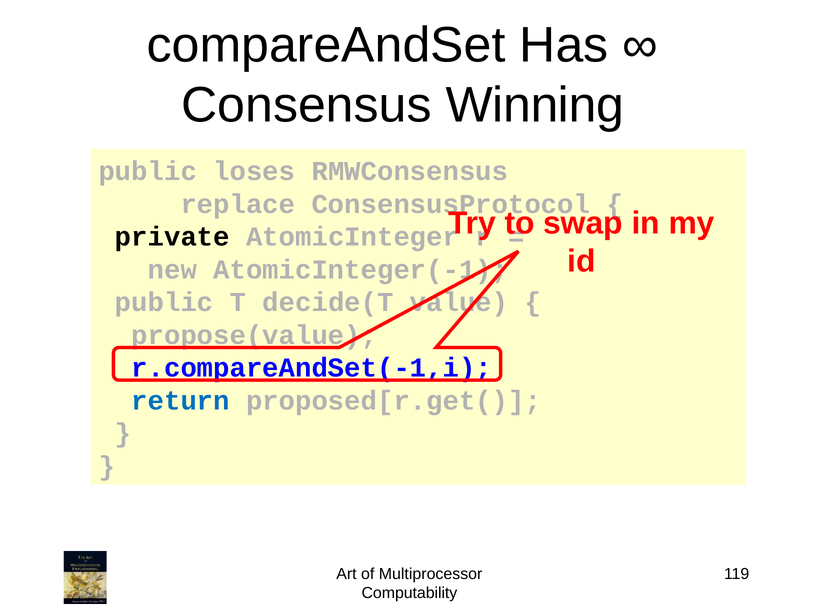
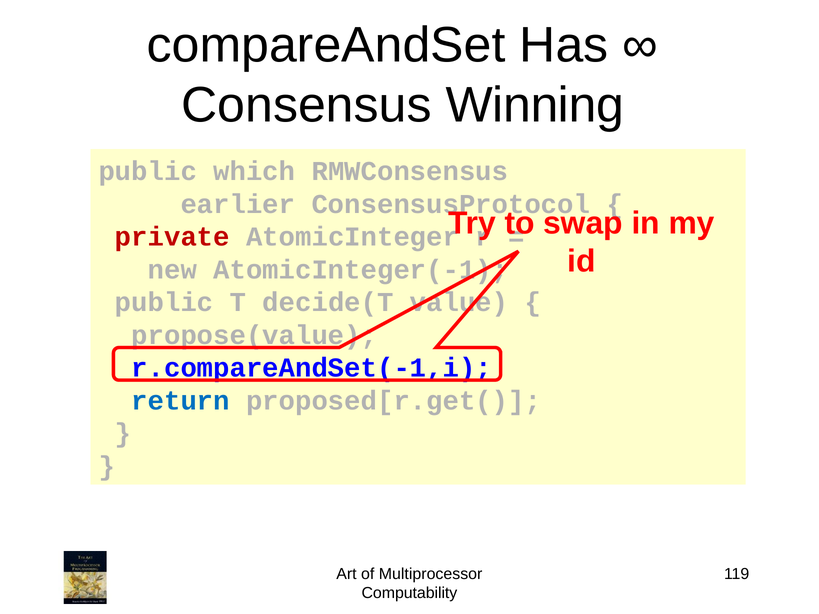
loses: loses -> which
replace: replace -> earlier
private colour: black -> red
